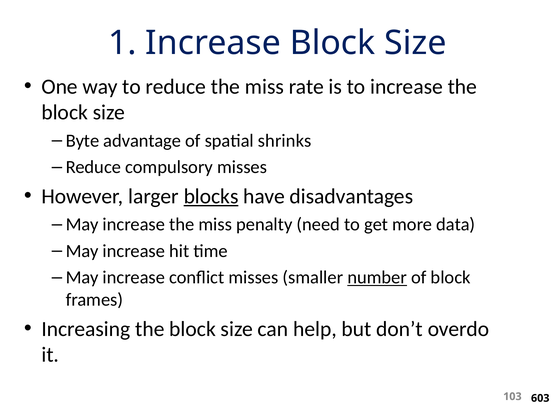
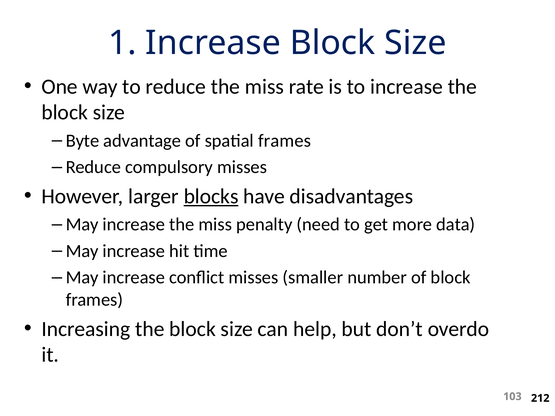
spatial shrinks: shrinks -> frames
number underline: present -> none
603: 603 -> 212
